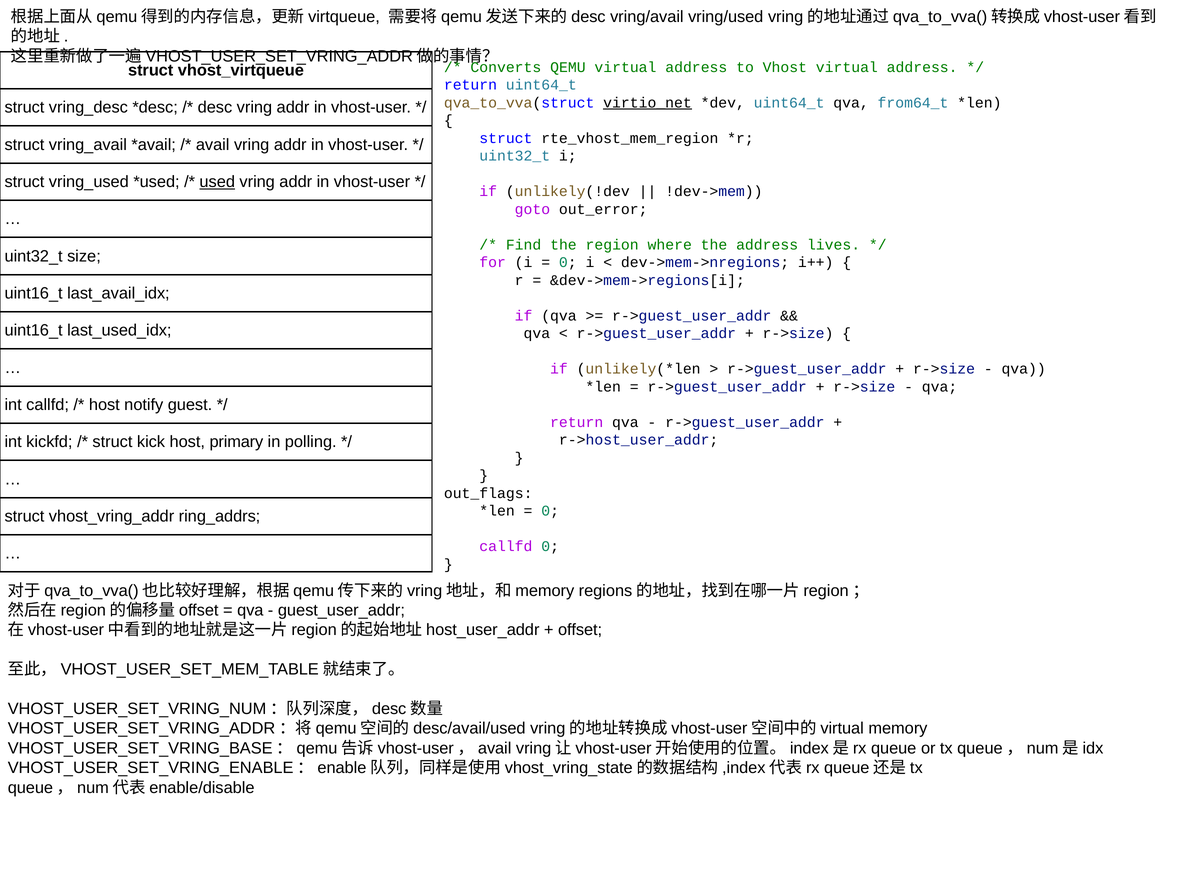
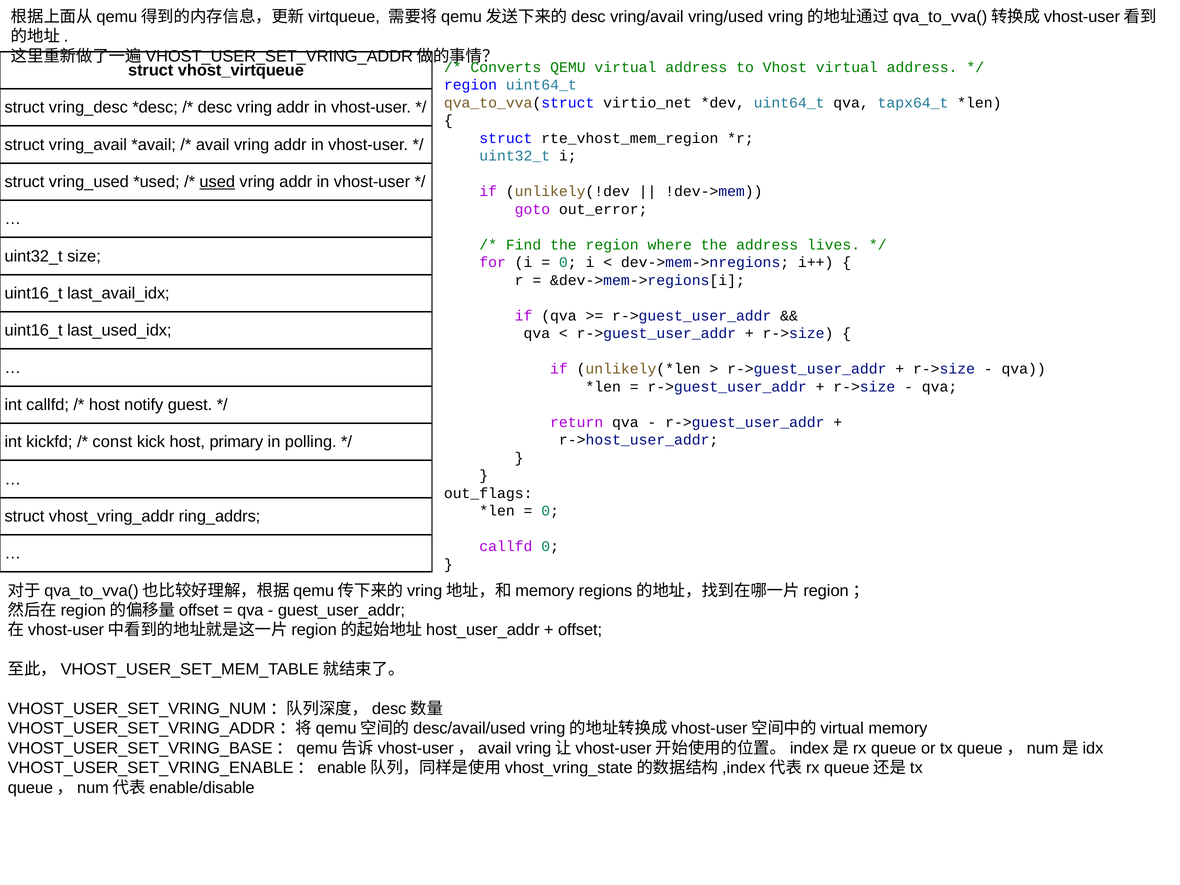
return at (470, 85): return -> region
virtio_net underline: present -> none
from64_t: from64_t -> tapx64_t
struct at (112, 442): struct -> const
